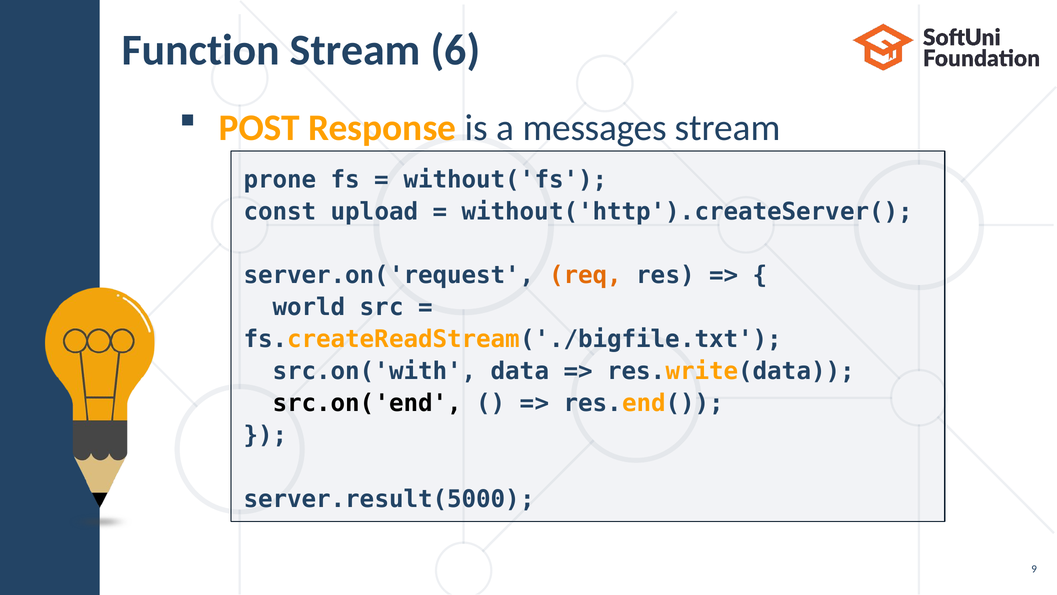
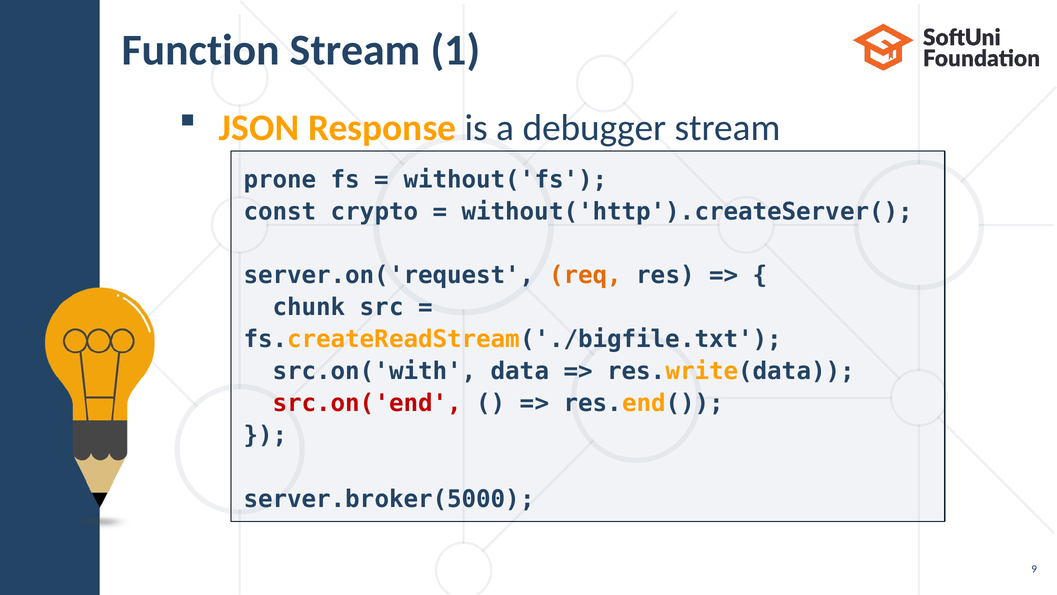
6: 6 -> 1
POST: POST -> JSON
messages: messages -> debugger
upload: upload -> crypto
world: world -> chunk
src.on('end colour: black -> red
server.result(5000: server.result(5000 -> server.broker(5000
